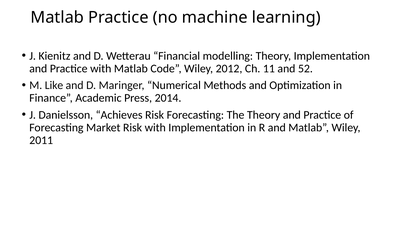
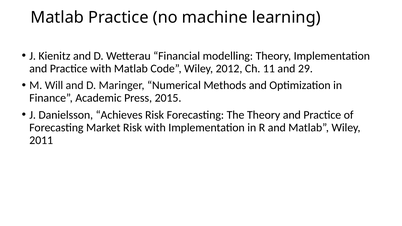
52: 52 -> 29
Like: Like -> Will
2014: 2014 -> 2015
